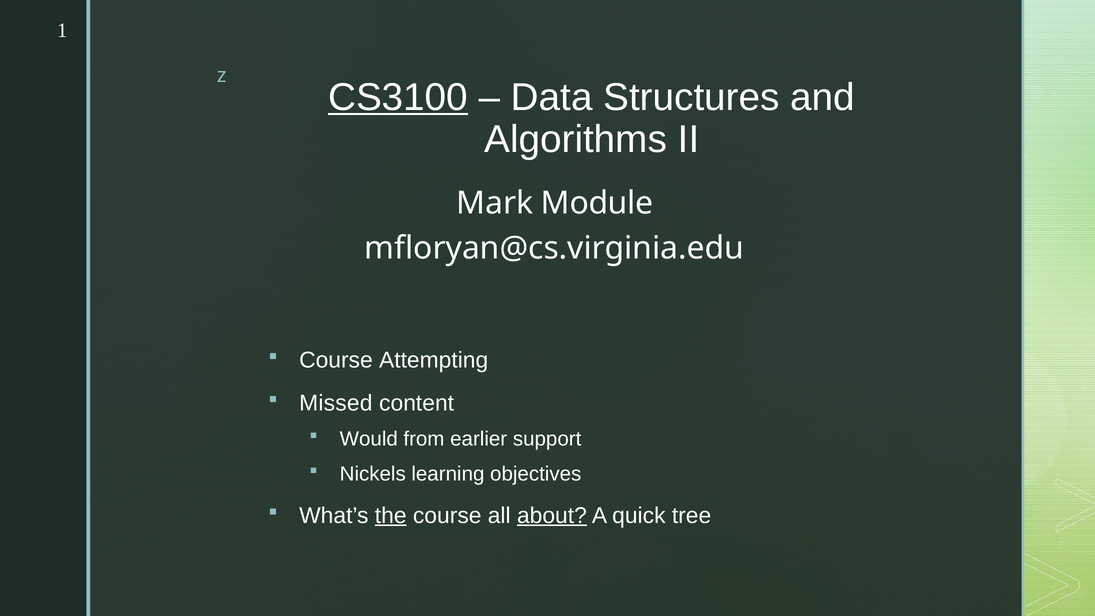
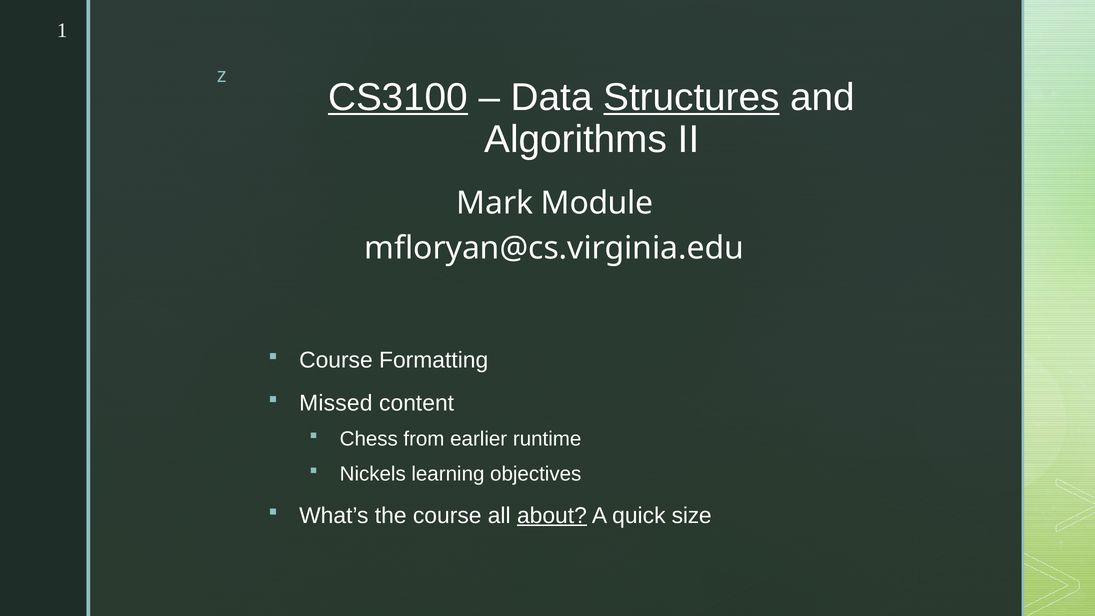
Structures underline: none -> present
Attempting: Attempting -> Formatting
Would: Would -> Chess
support: support -> runtime
the underline: present -> none
tree: tree -> size
